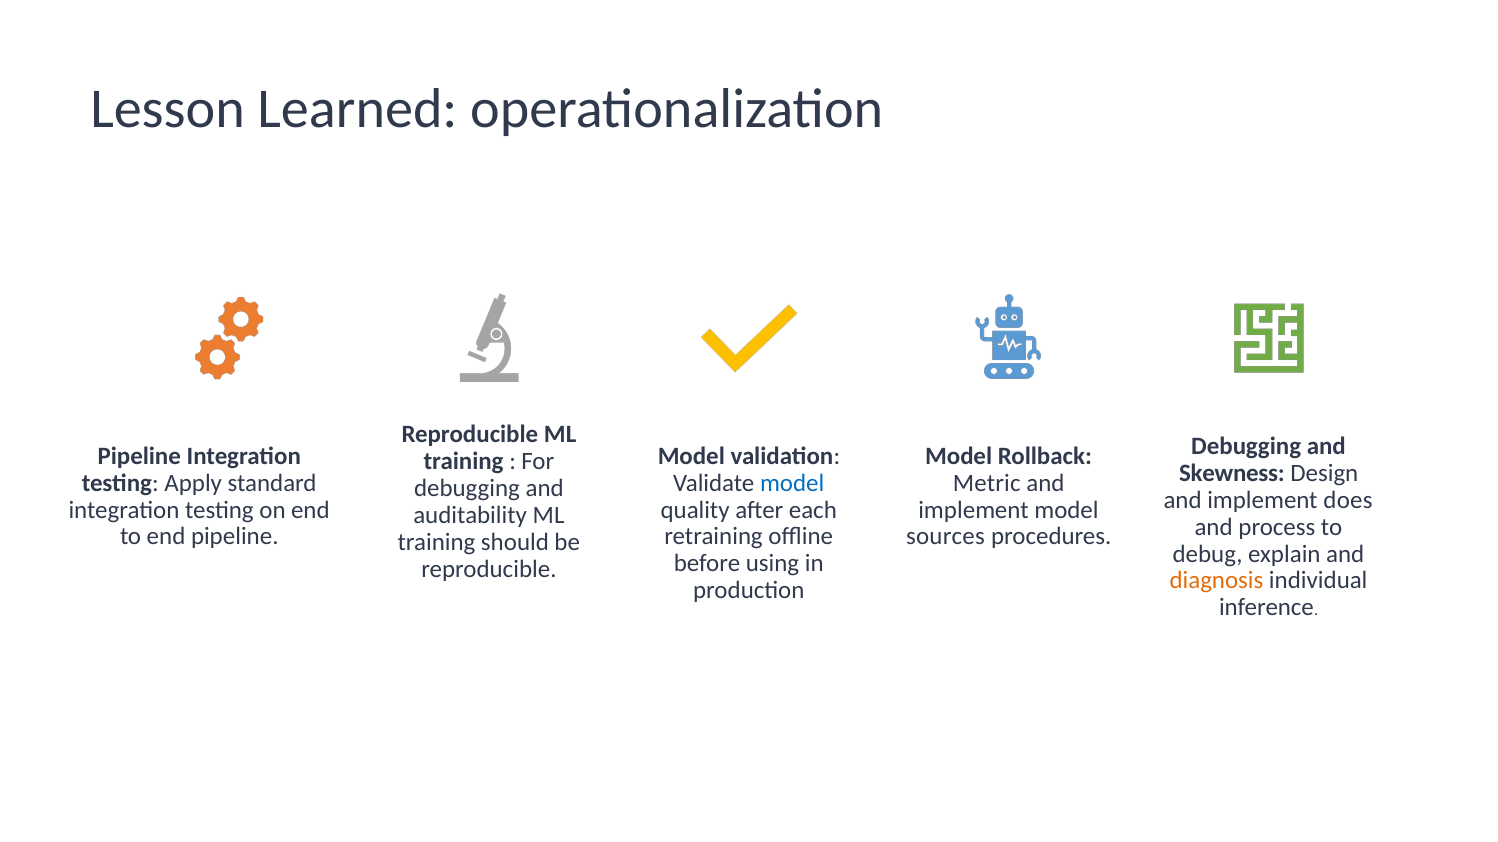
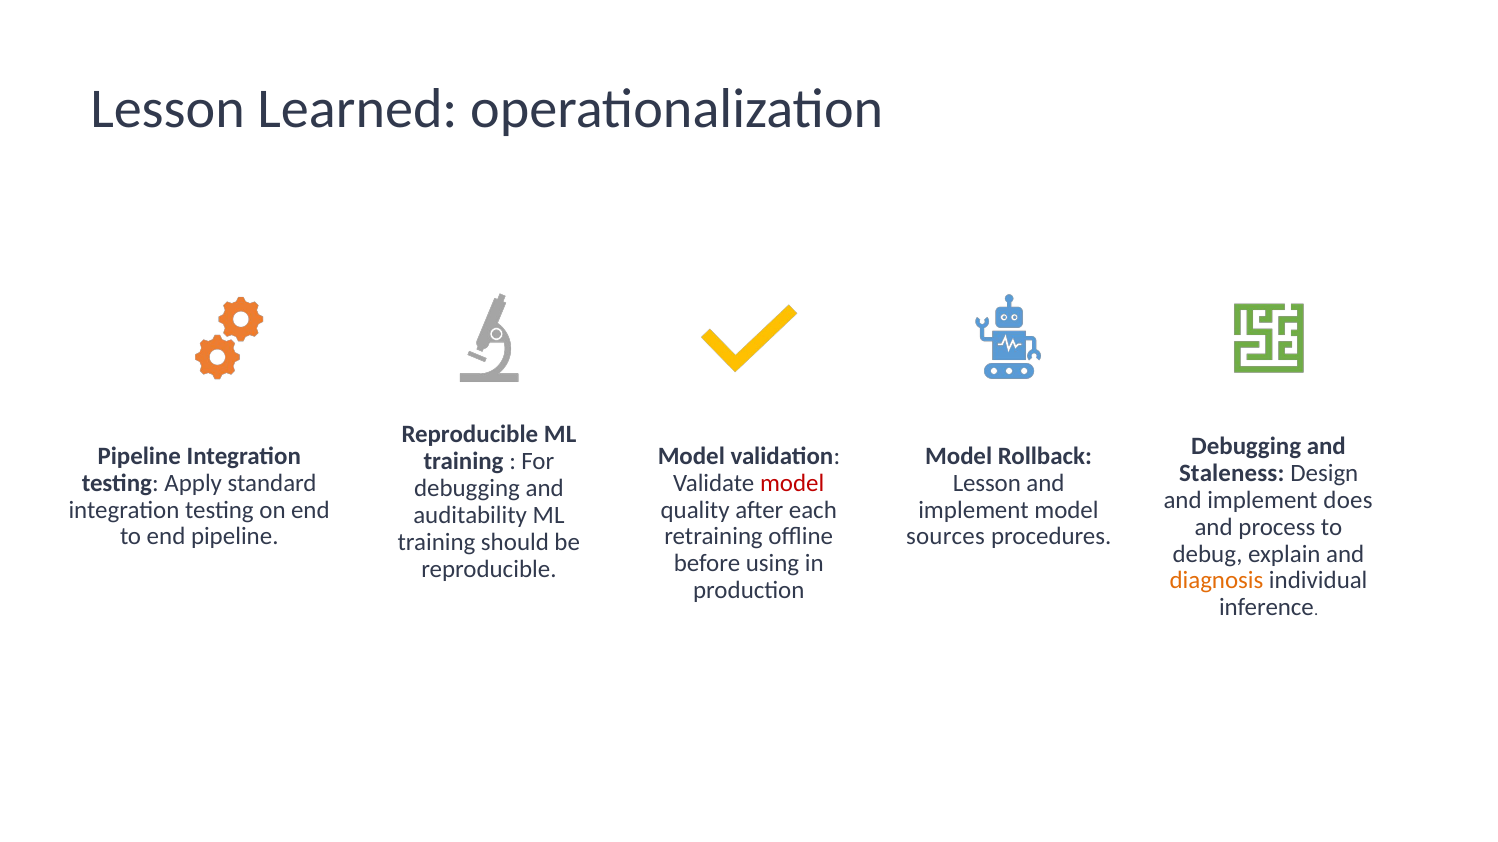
Skewness: Skewness -> Staleness
model at (792, 483) colour: blue -> red
Metric at (987, 483): Metric -> Lesson
